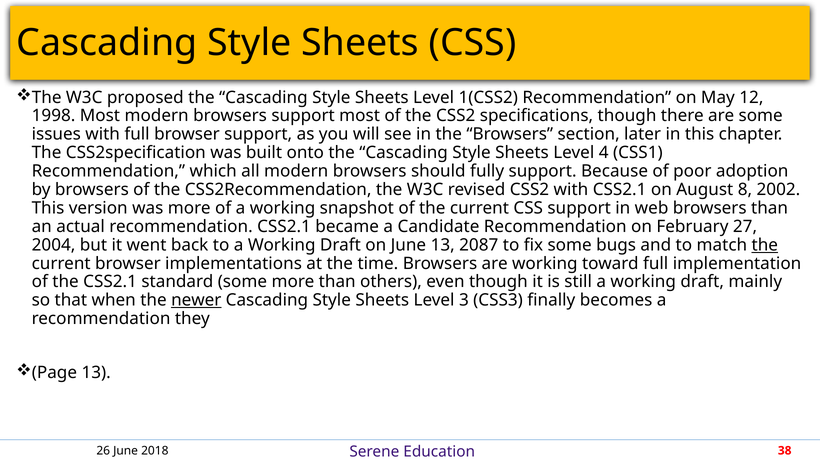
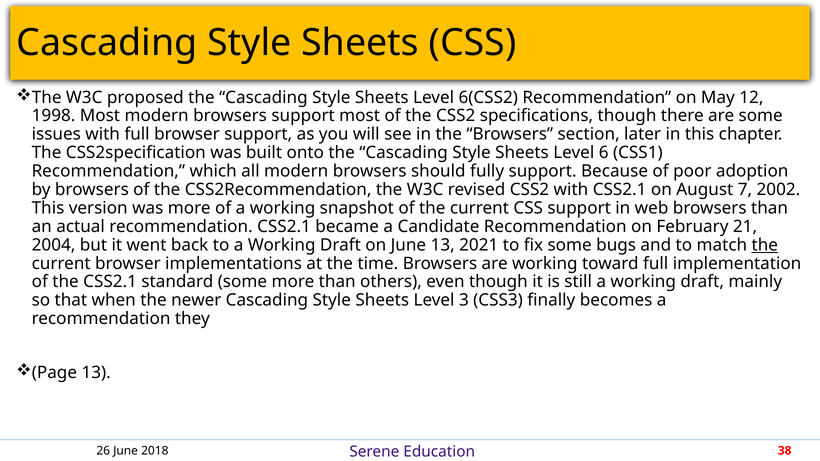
1(CSS2: 1(CSS2 -> 6(CSS2
4: 4 -> 6
8: 8 -> 7
27: 27 -> 21
2087: 2087 -> 2021
newer underline: present -> none
